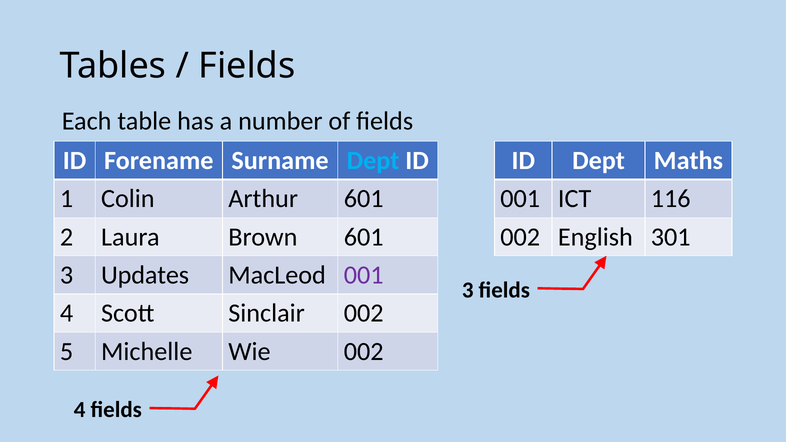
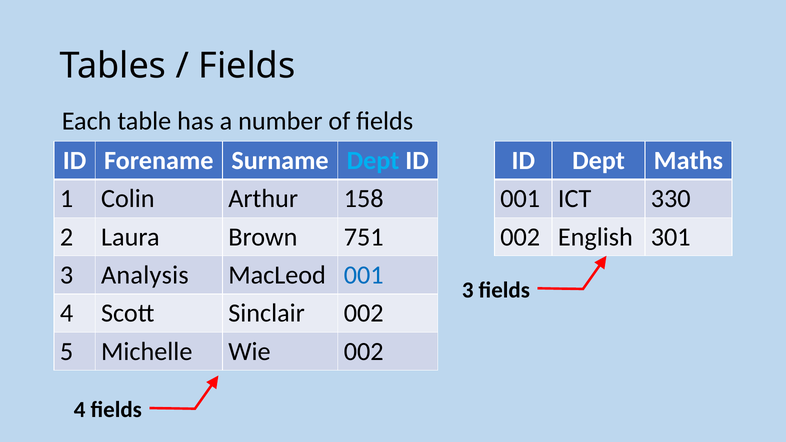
Arthur 601: 601 -> 158
116: 116 -> 330
Brown 601: 601 -> 751
Updates: Updates -> Analysis
001 at (364, 275) colour: purple -> blue
